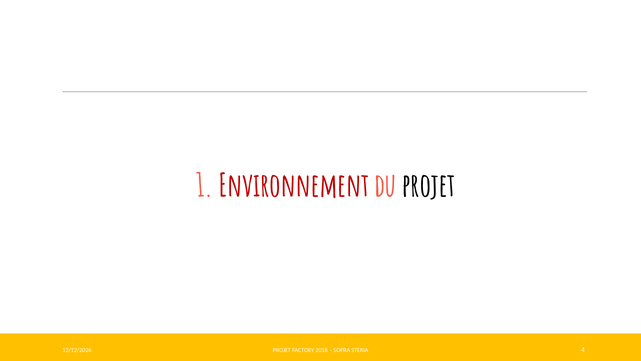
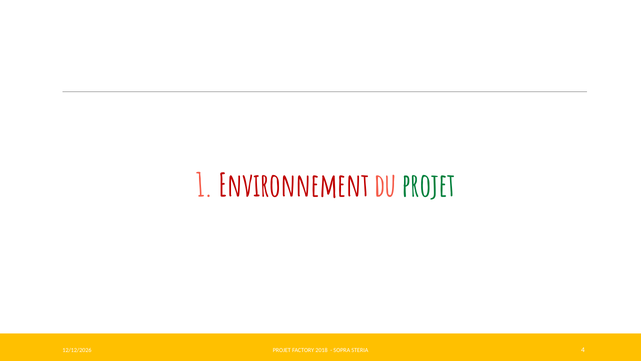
projet at (429, 186) colour: black -> green
